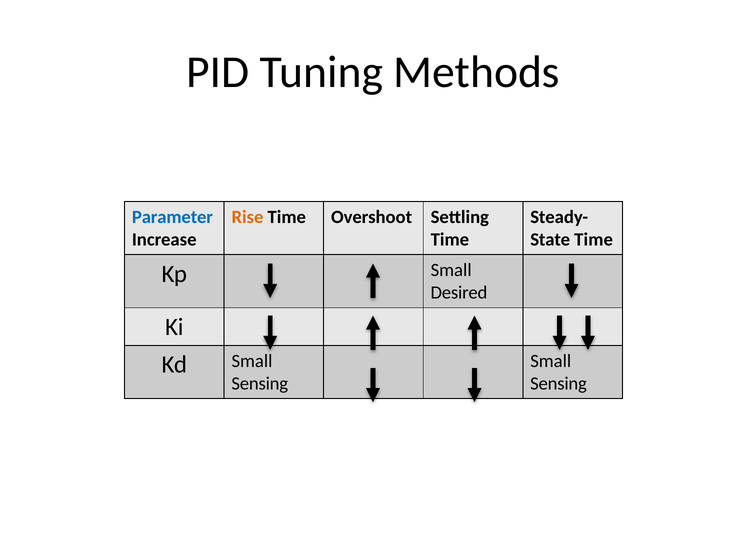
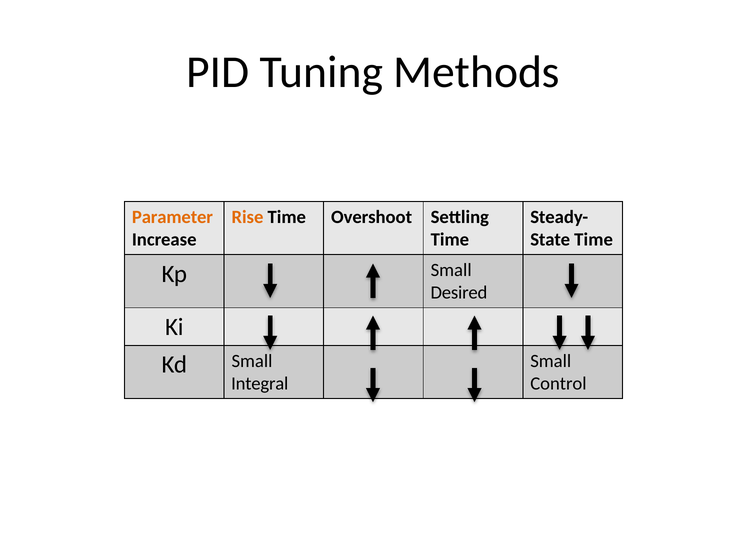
Parameter colour: blue -> orange
Sensing at (260, 384): Sensing -> Integral
Sensing at (559, 384): Sensing -> Control
